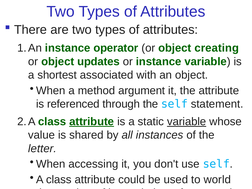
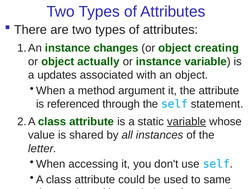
operator: operator -> changes
updates: updates -> actually
shortest: shortest -> updates
attribute at (92, 122) underline: present -> none
world: world -> same
